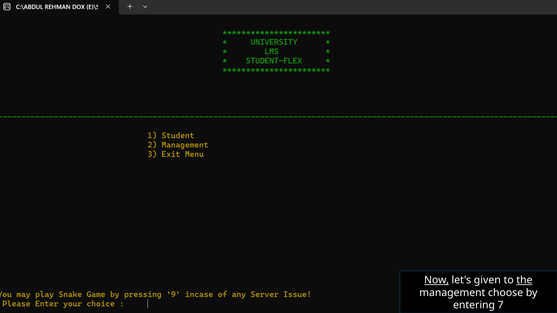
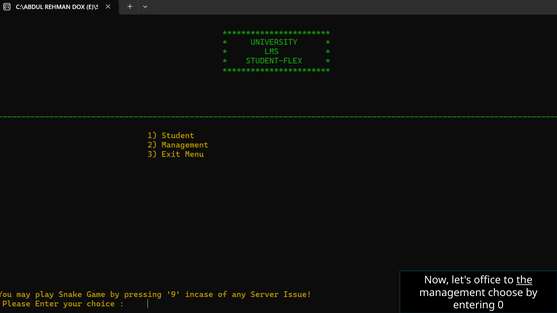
Now underline: present -> none
given: given -> office
7: 7 -> 0
